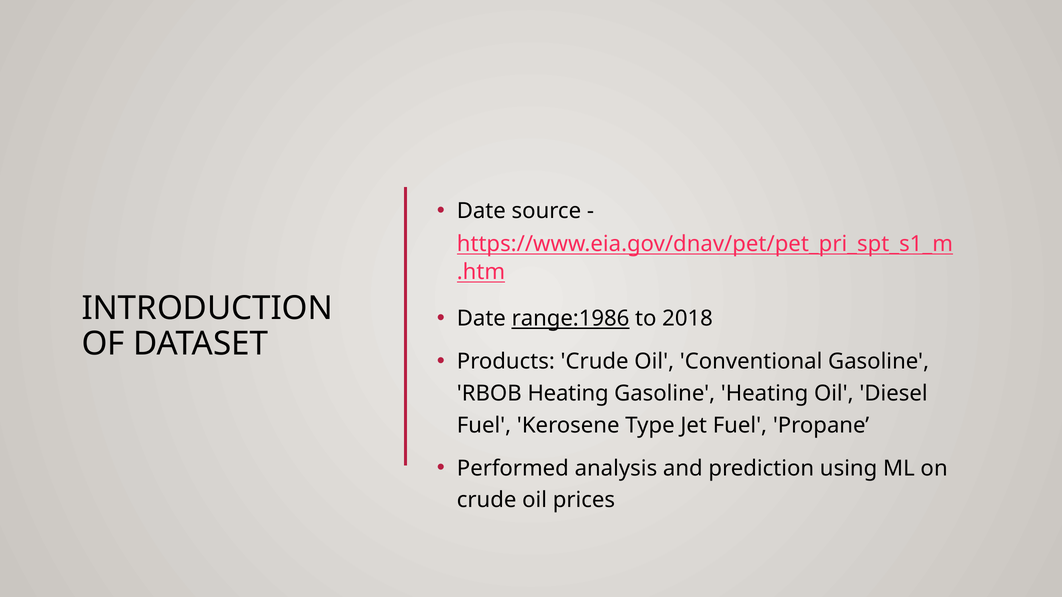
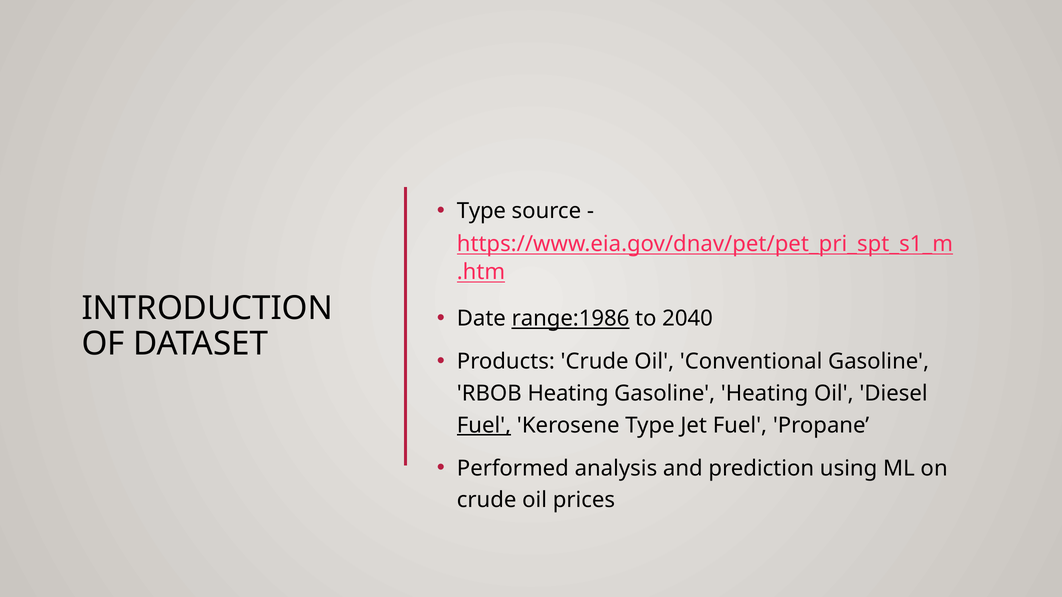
Date at (481, 211): Date -> Type
2018: 2018 -> 2040
Fuel at (484, 426) underline: none -> present
